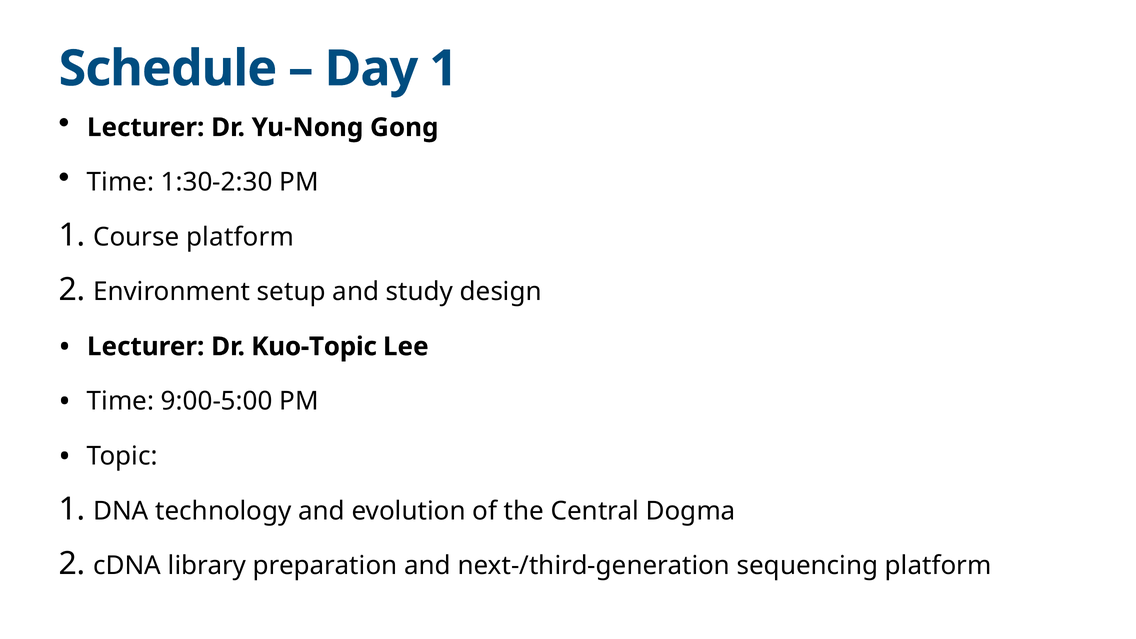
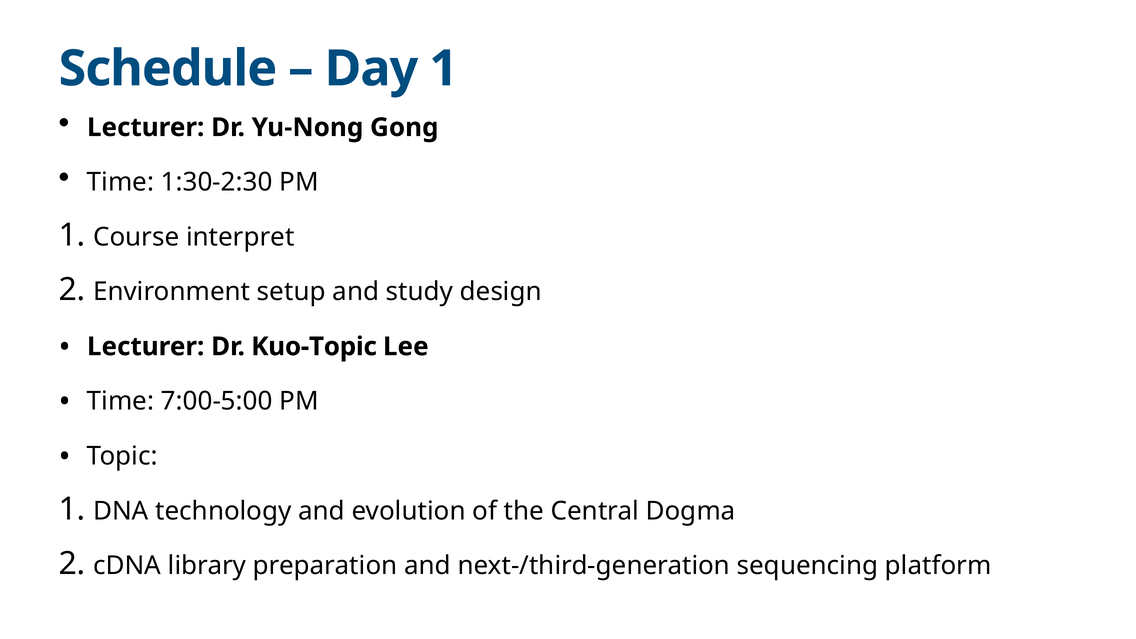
Course platform: platform -> interpret
9:00-5:00: 9:00-5:00 -> 7:00-5:00
